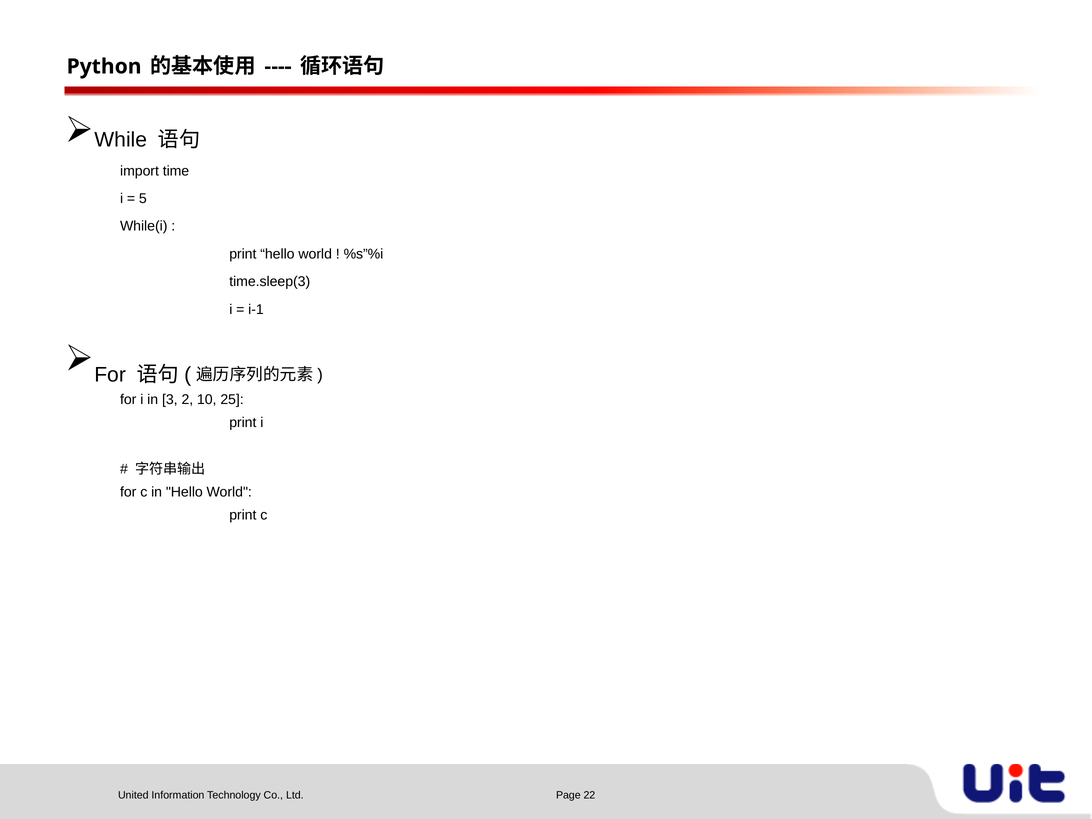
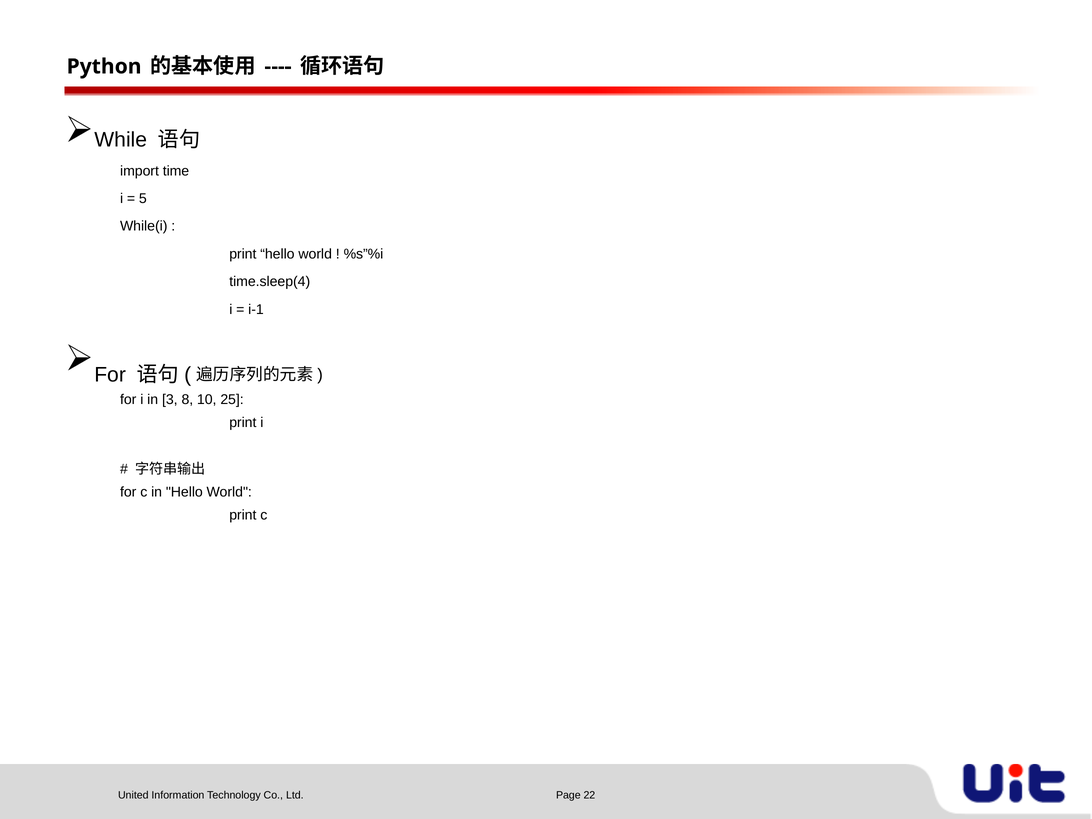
time.sleep(3: time.sleep(3 -> time.sleep(4
2: 2 -> 8
